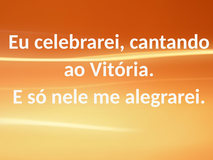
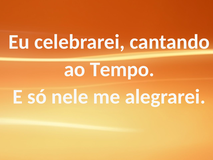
Vitória: Vitória -> Tempo
